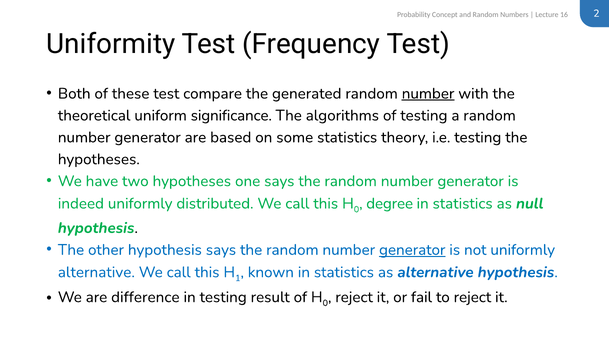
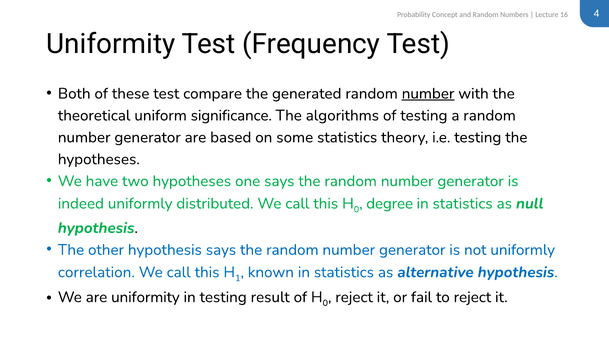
2: 2 -> 4
generator at (412, 250) underline: present -> none
alternative at (96, 273): alternative -> correlation
are difference: difference -> uniformity
